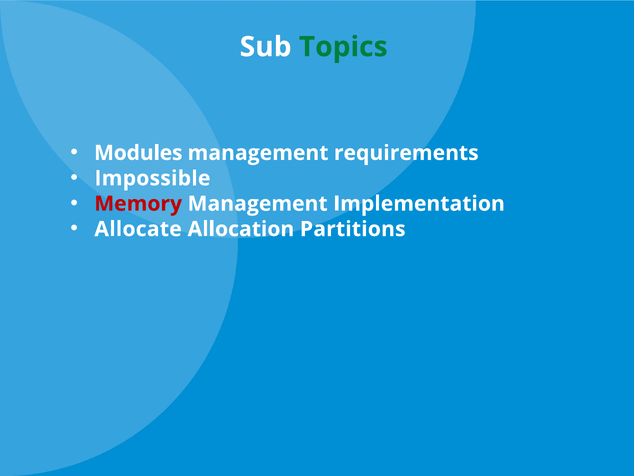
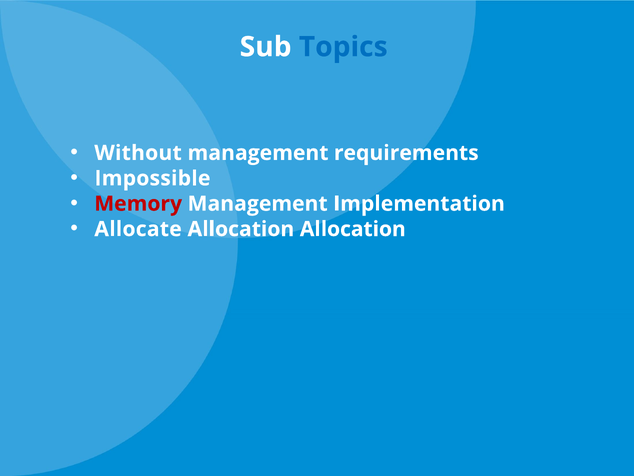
Topics colour: green -> blue
Modules: Modules -> Without
Allocation Partitions: Partitions -> Allocation
